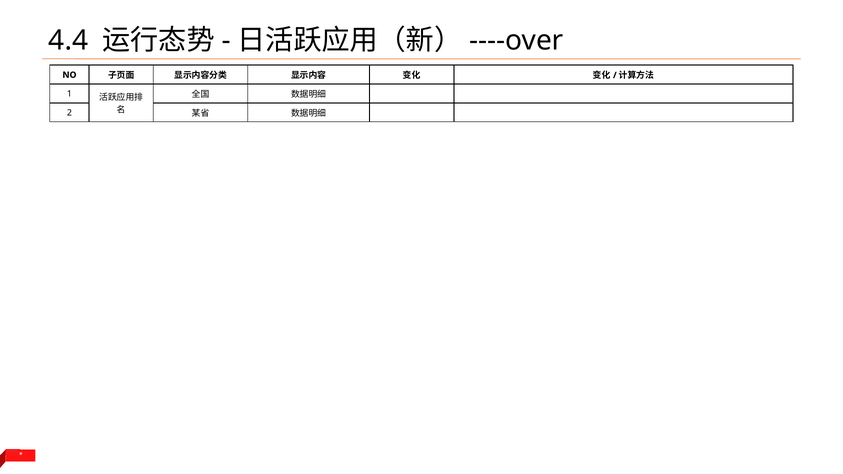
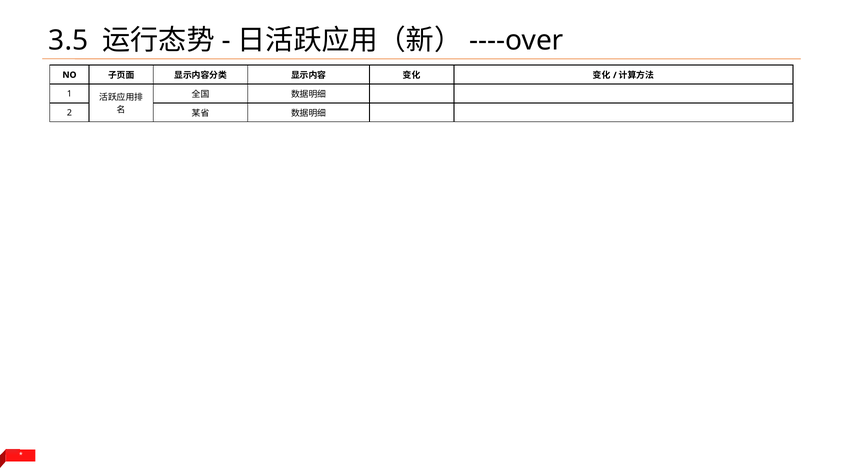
4.4: 4.4 -> 3.5
